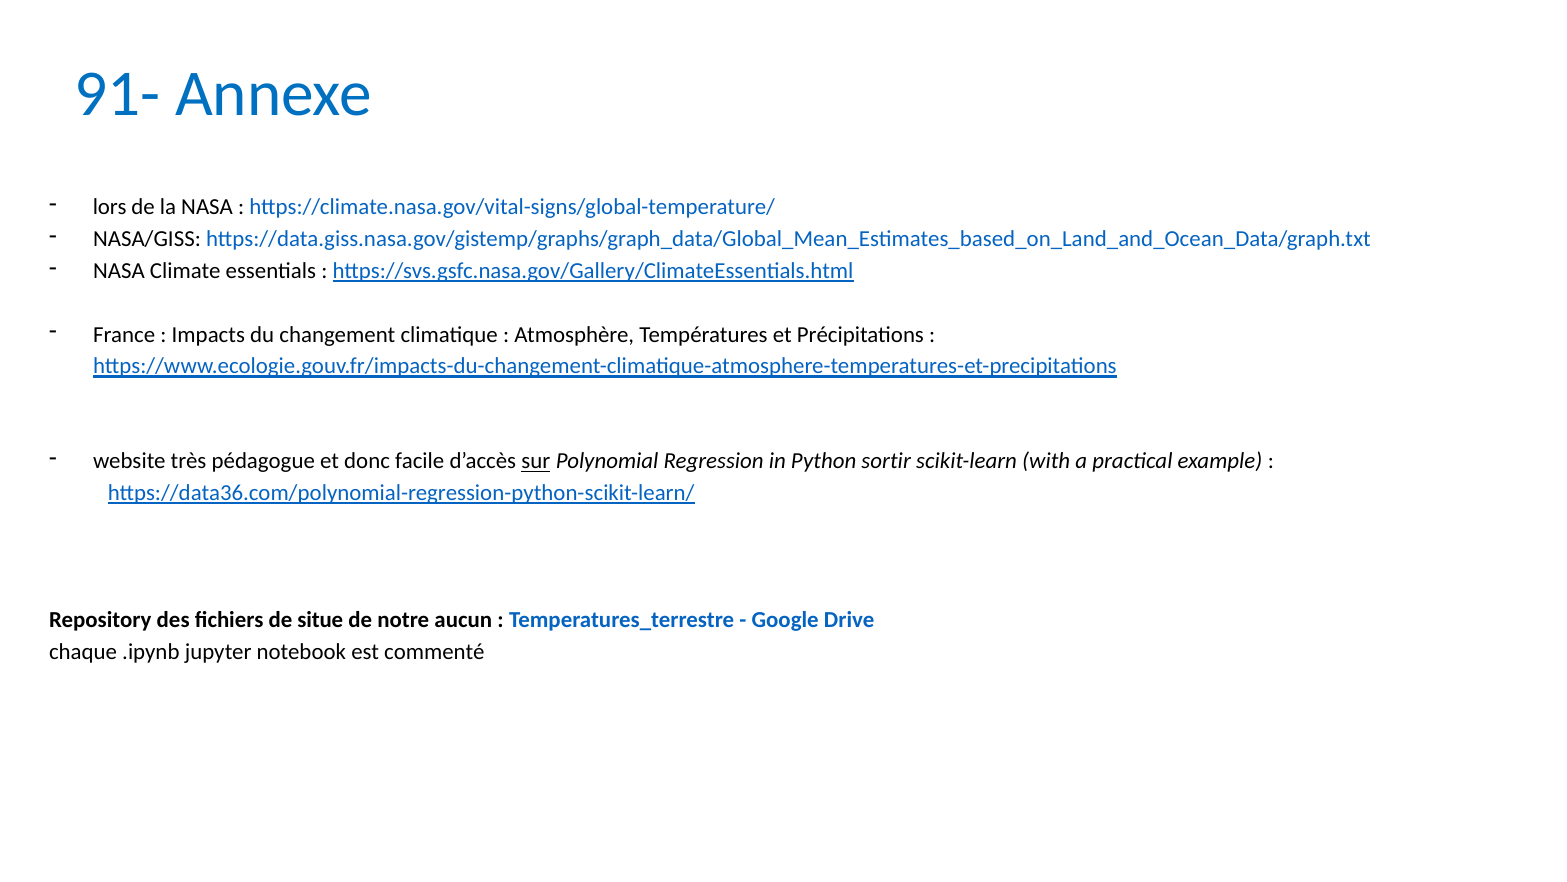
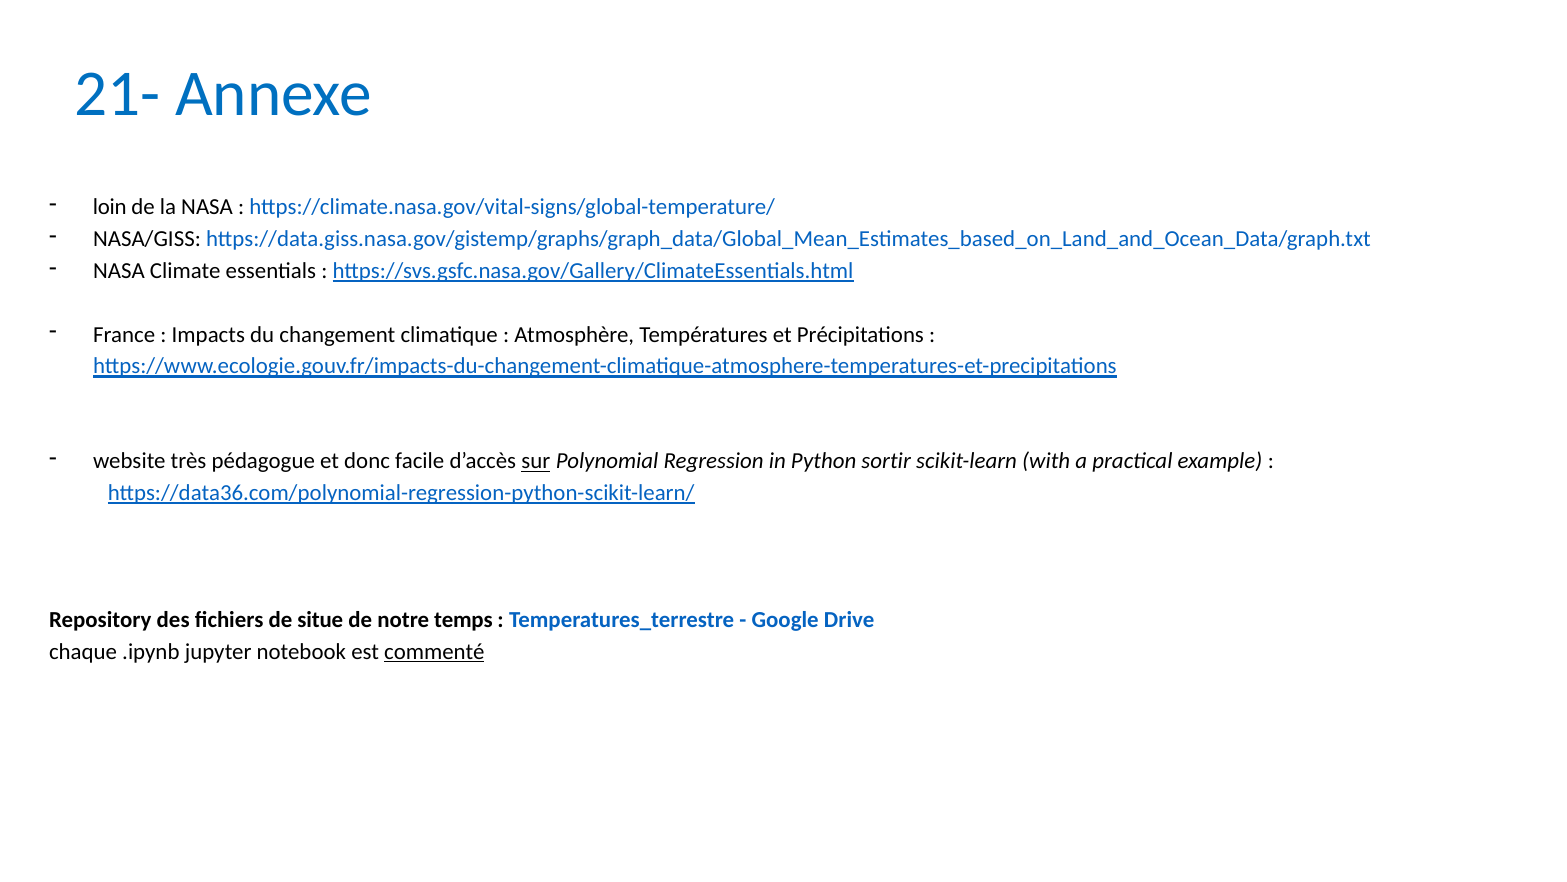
91-: 91- -> 21-
lors: lors -> loin
aucun: aucun -> temps
commenté underline: none -> present
